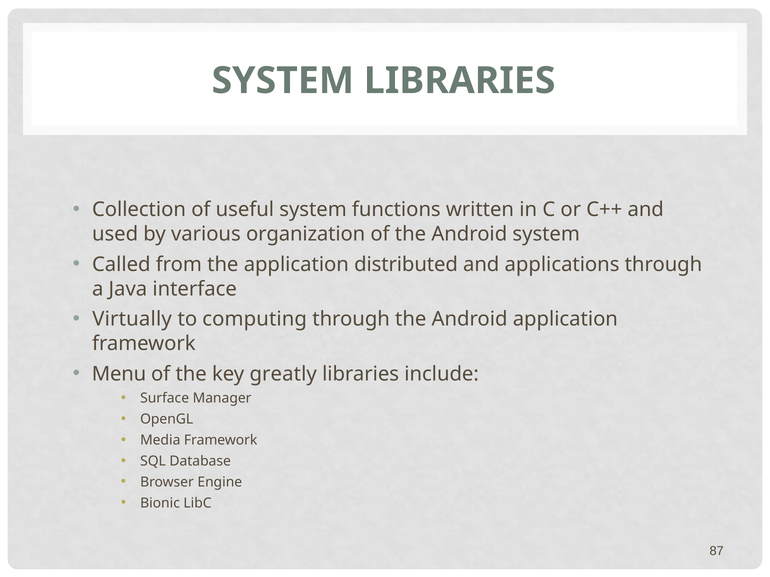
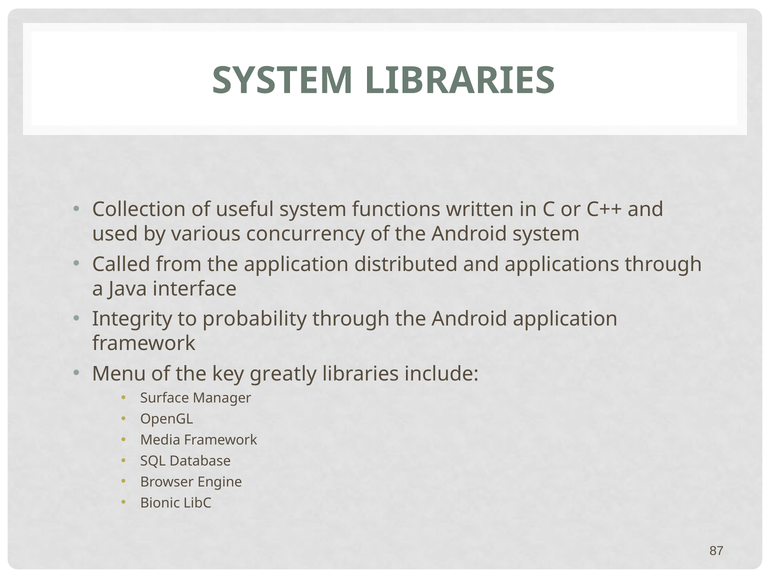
organization: organization -> concurrency
Virtually: Virtually -> Integrity
computing: computing -> probability
